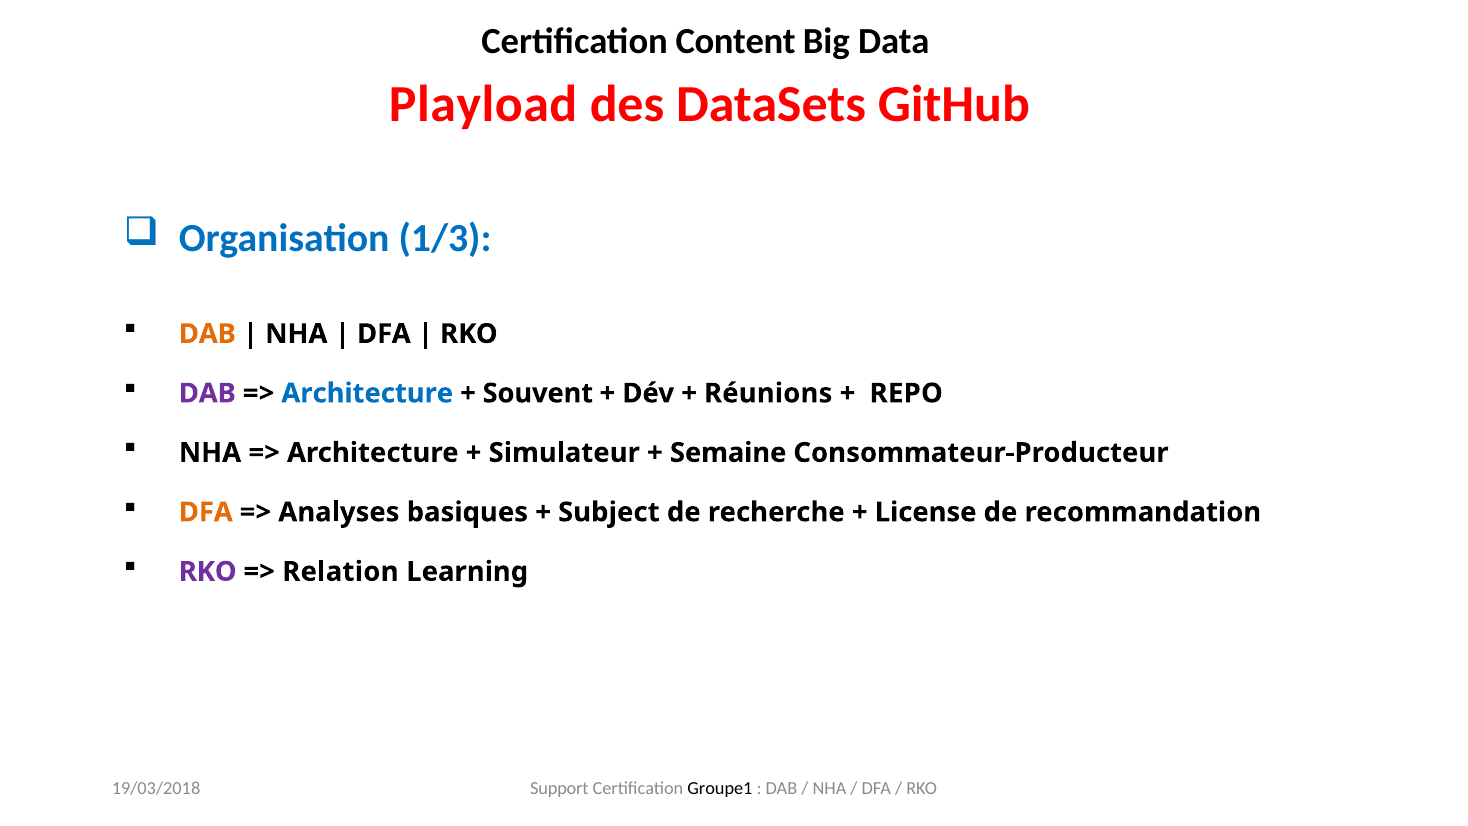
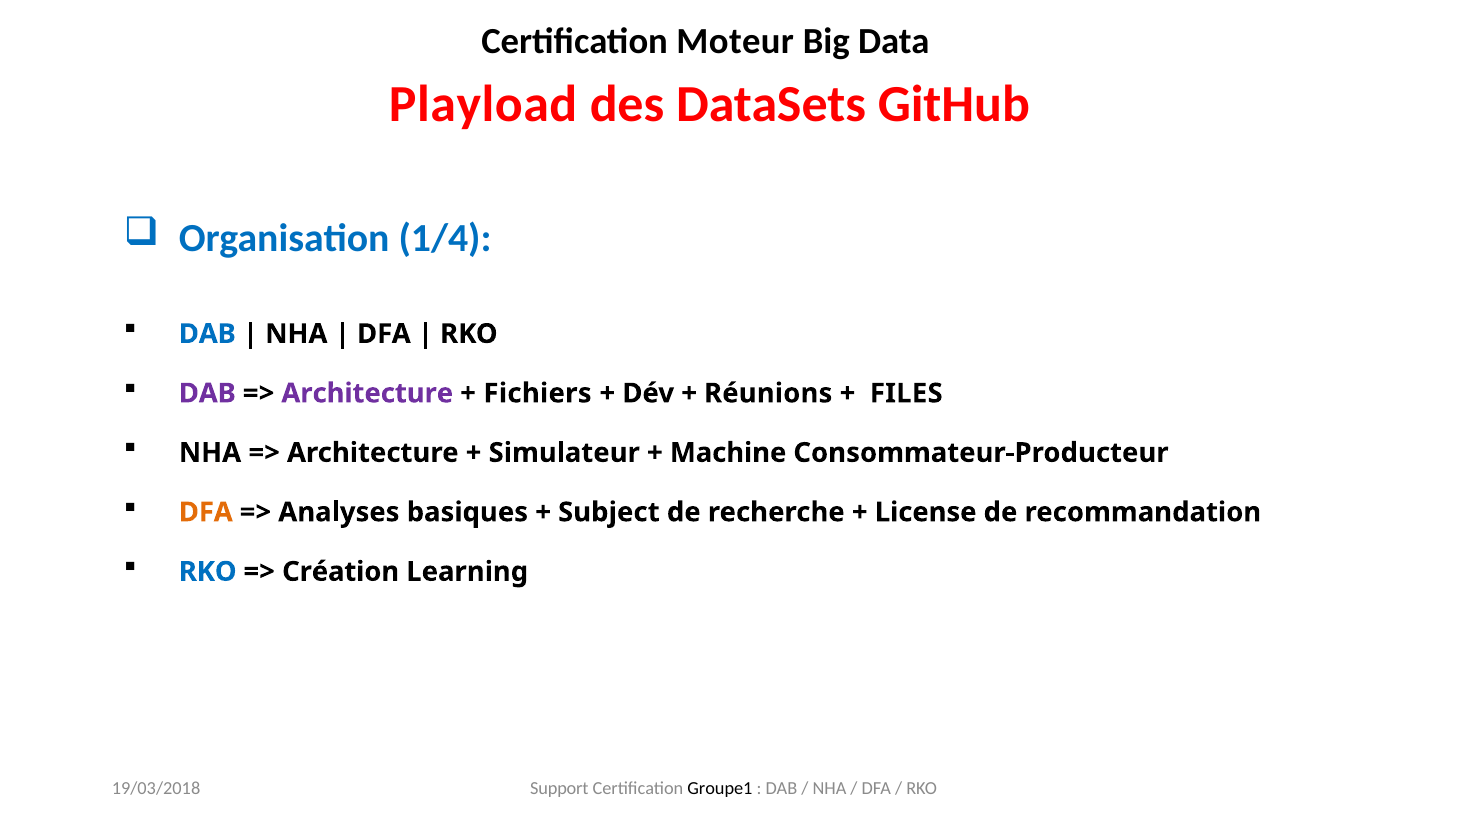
Content: Content -> Moteur
1/3: 1/3 -> 1/4
DAB at (207, 334) colour: orange -> blue
Architecture at (367, 393) colour: blue -> purple
Souvent: Souvent -> Fichiers
REPO: REPO -> FILES
Semaine: Semaine -> Machine
RKO at (208, 571) colour: purple -> blue
Relation: Relation -> Création
